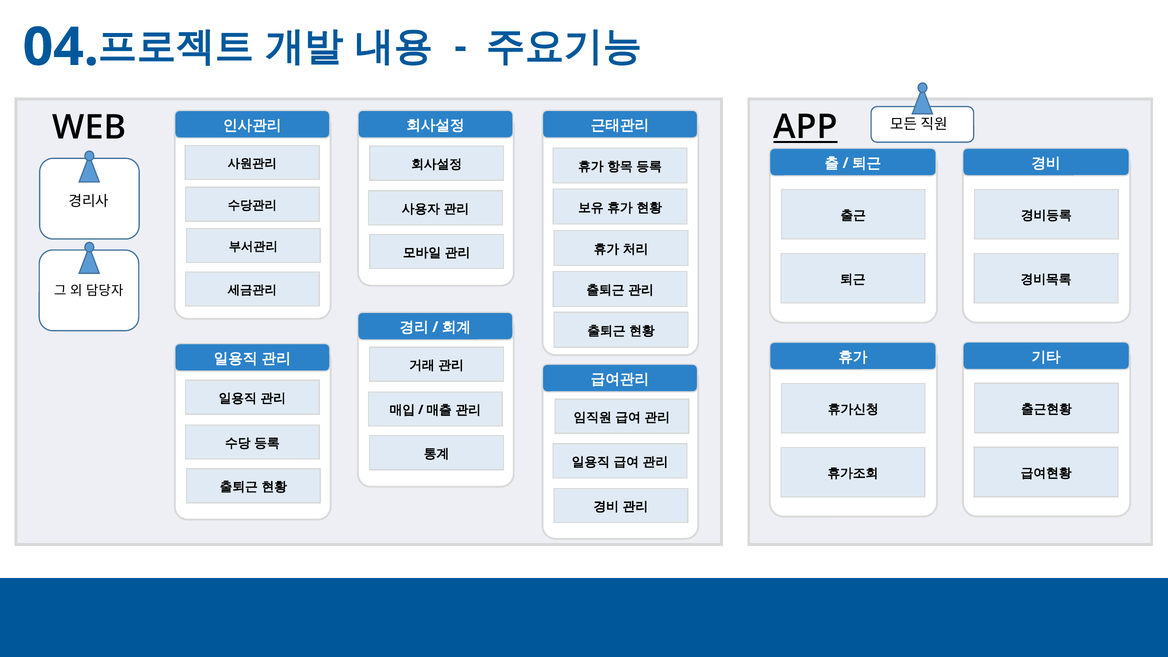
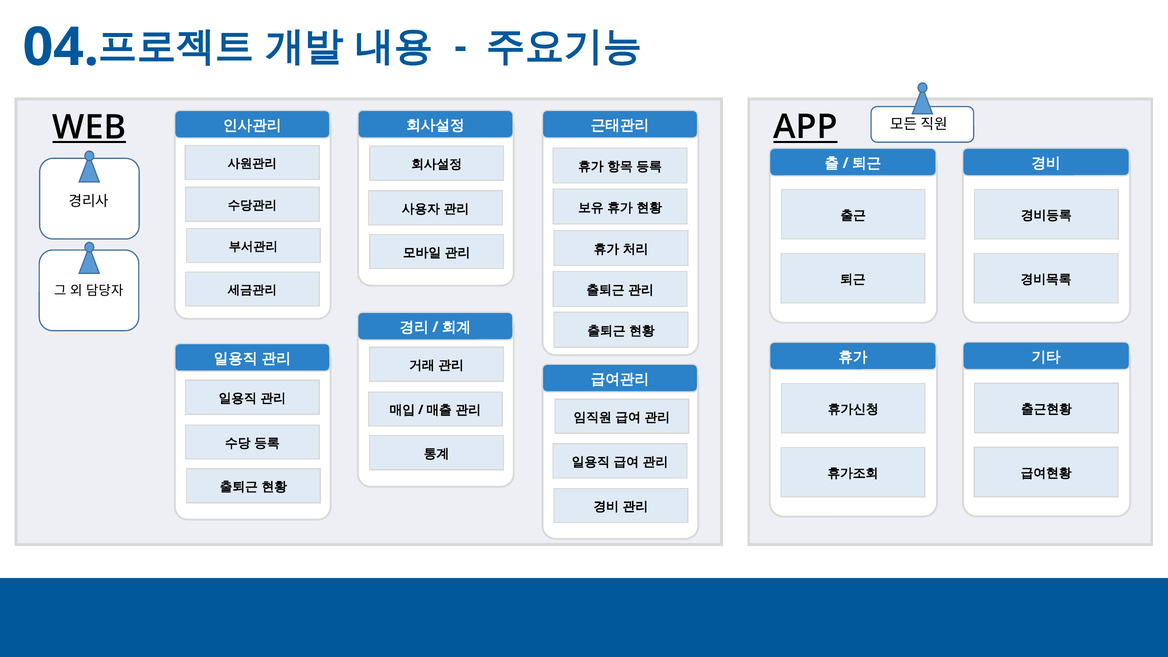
WEB underline: none -> present
